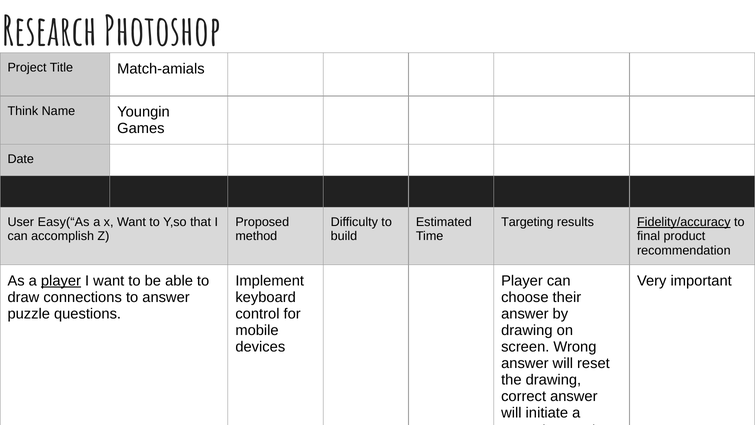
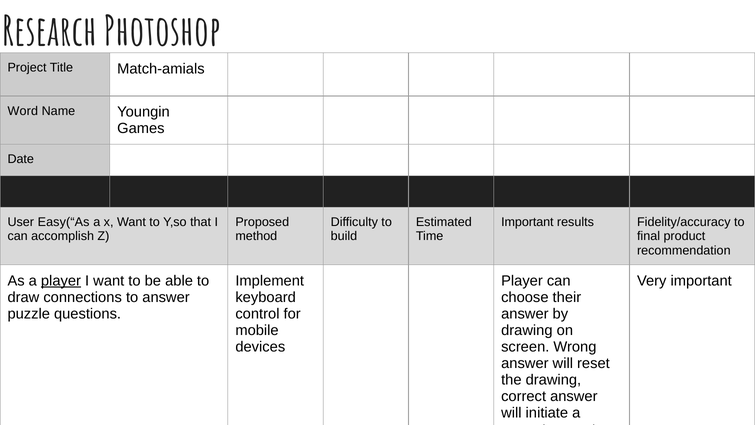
Think at (23, 111): Think -> Word
Targeting at (527, 222): Targeting -> Important
Fidelity/accuracy underline: present -> none
